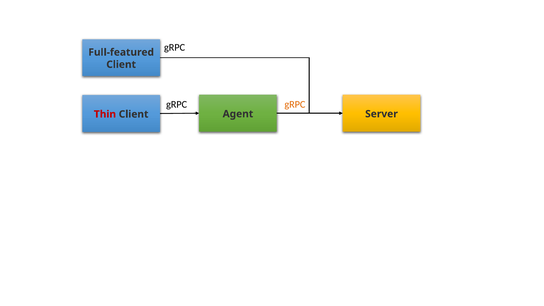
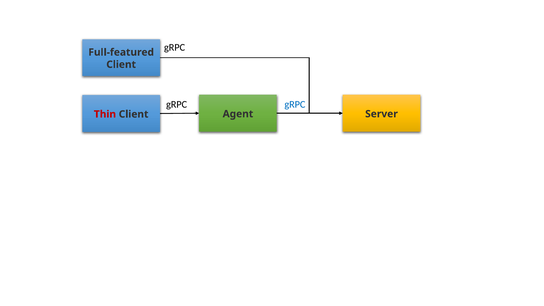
gRPC at (295, 105) colour: orange -> blue
